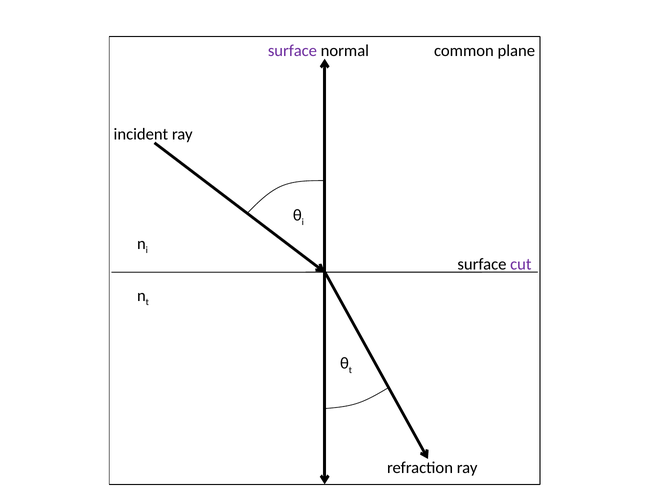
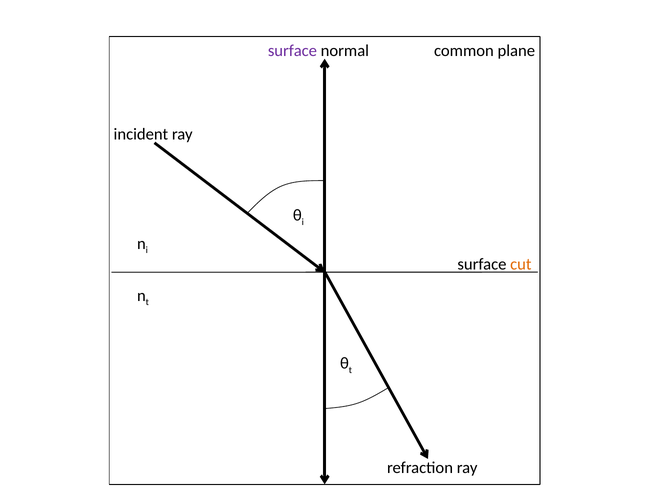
cut colour: purple -> orange
